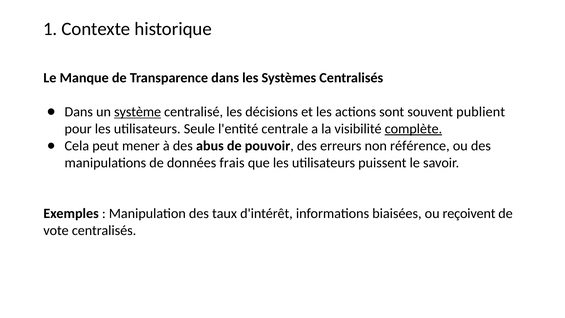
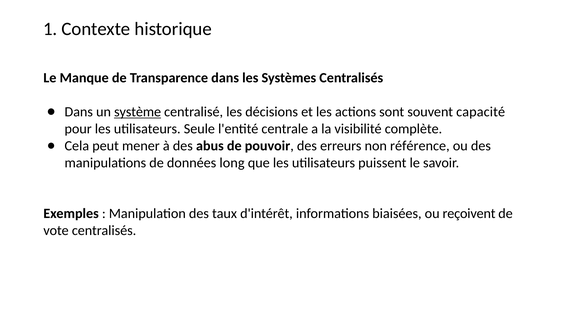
publient: publient -> capacité
complète underline: present -> none
frais: frais -> long
